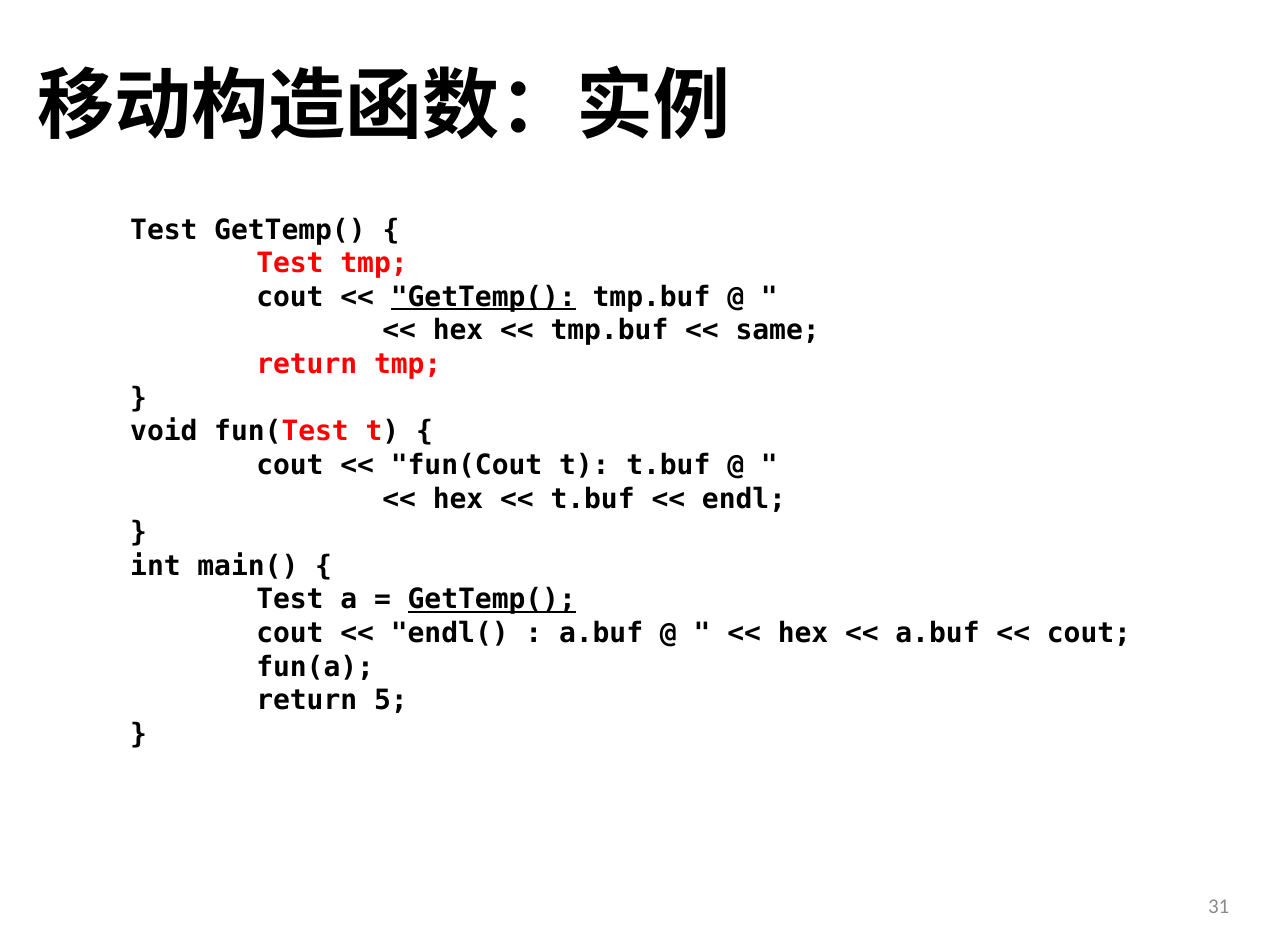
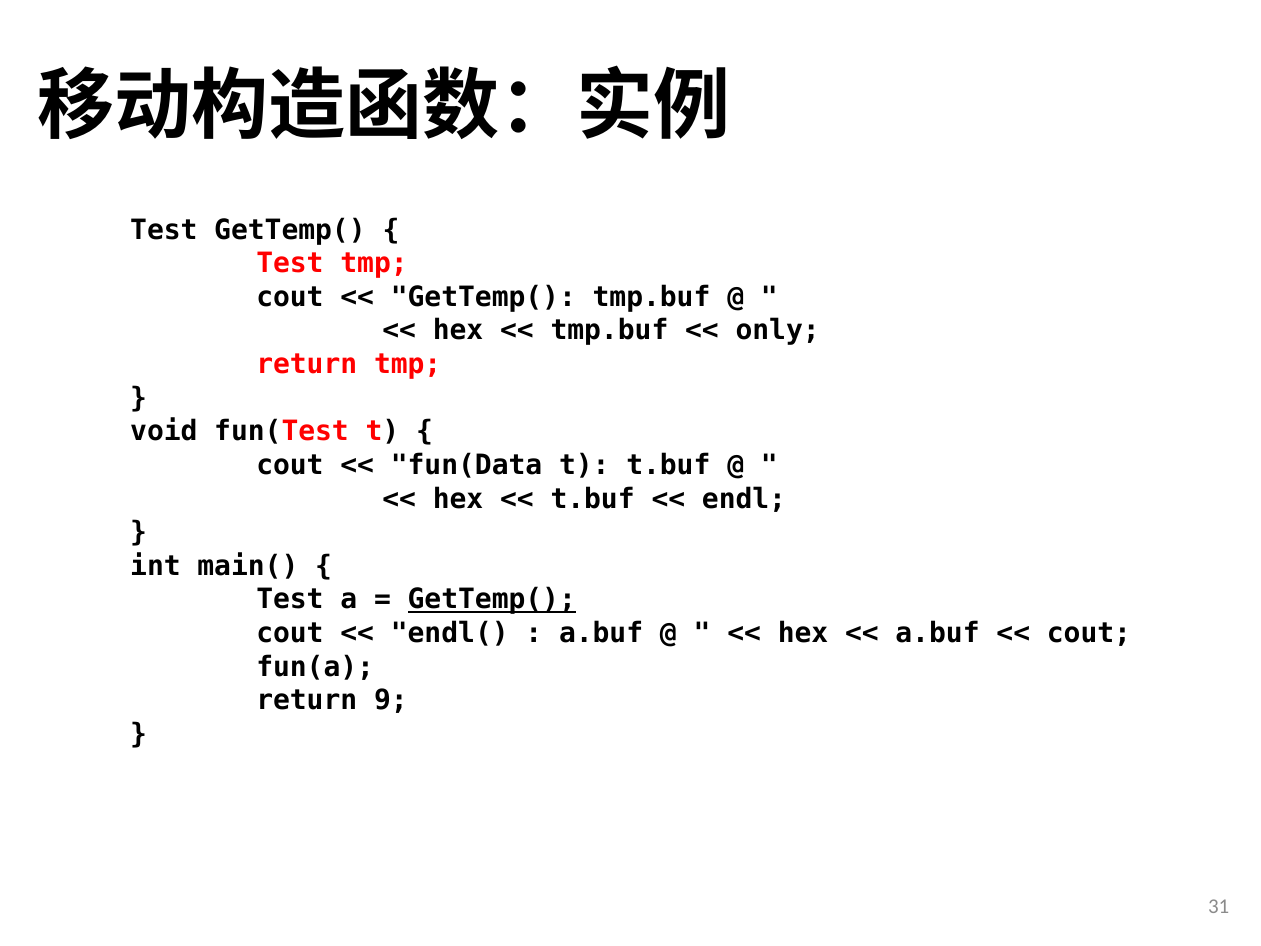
GetTemp( at (483, 297) underline: present -> none
same: same -> only
fun(Cout: fun(Cout -> fun(Data
5: 5 -> 9
